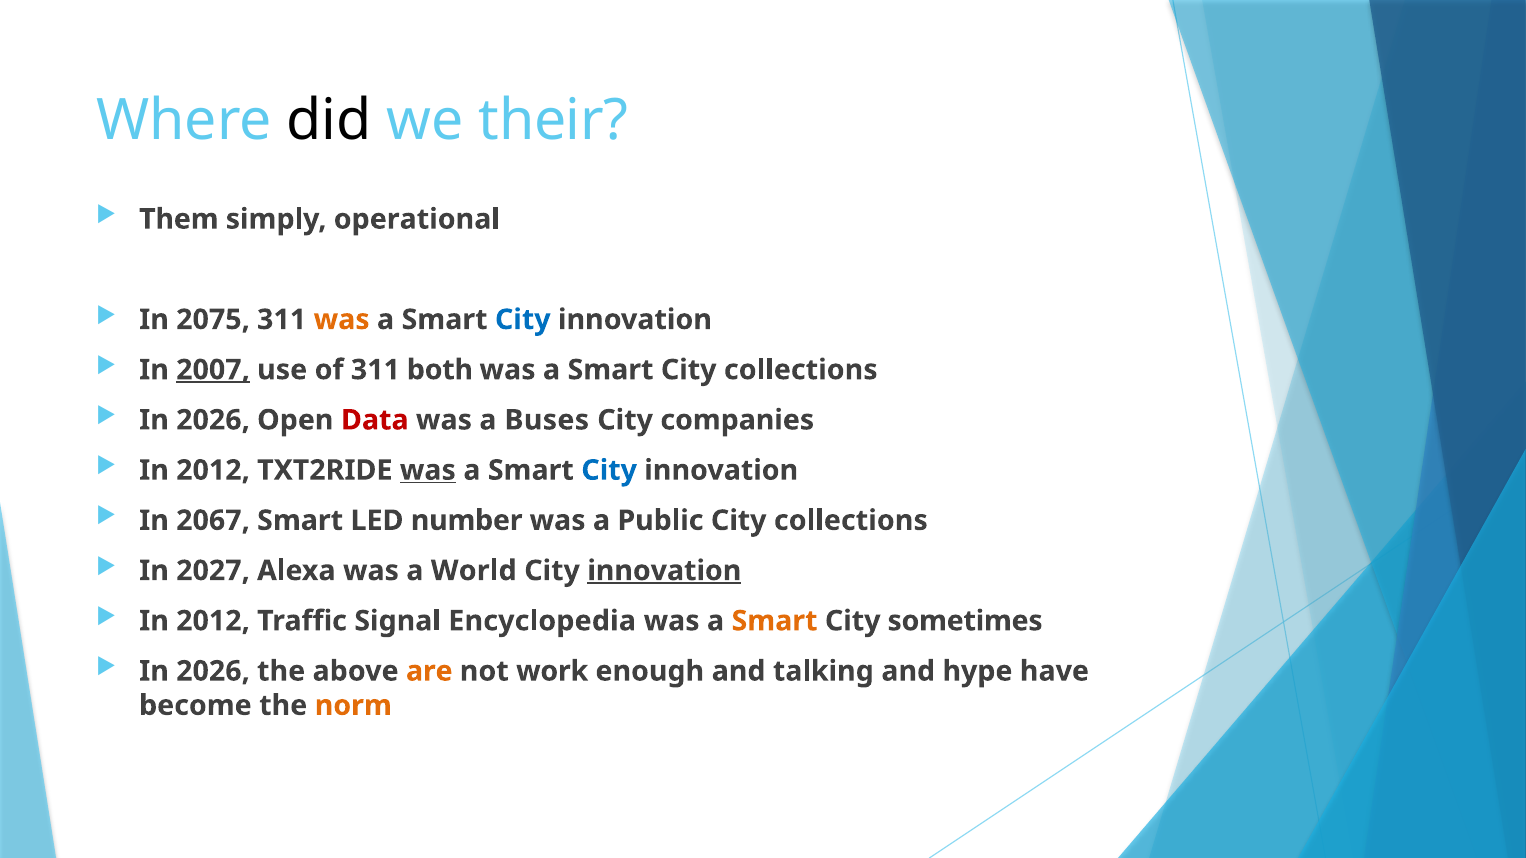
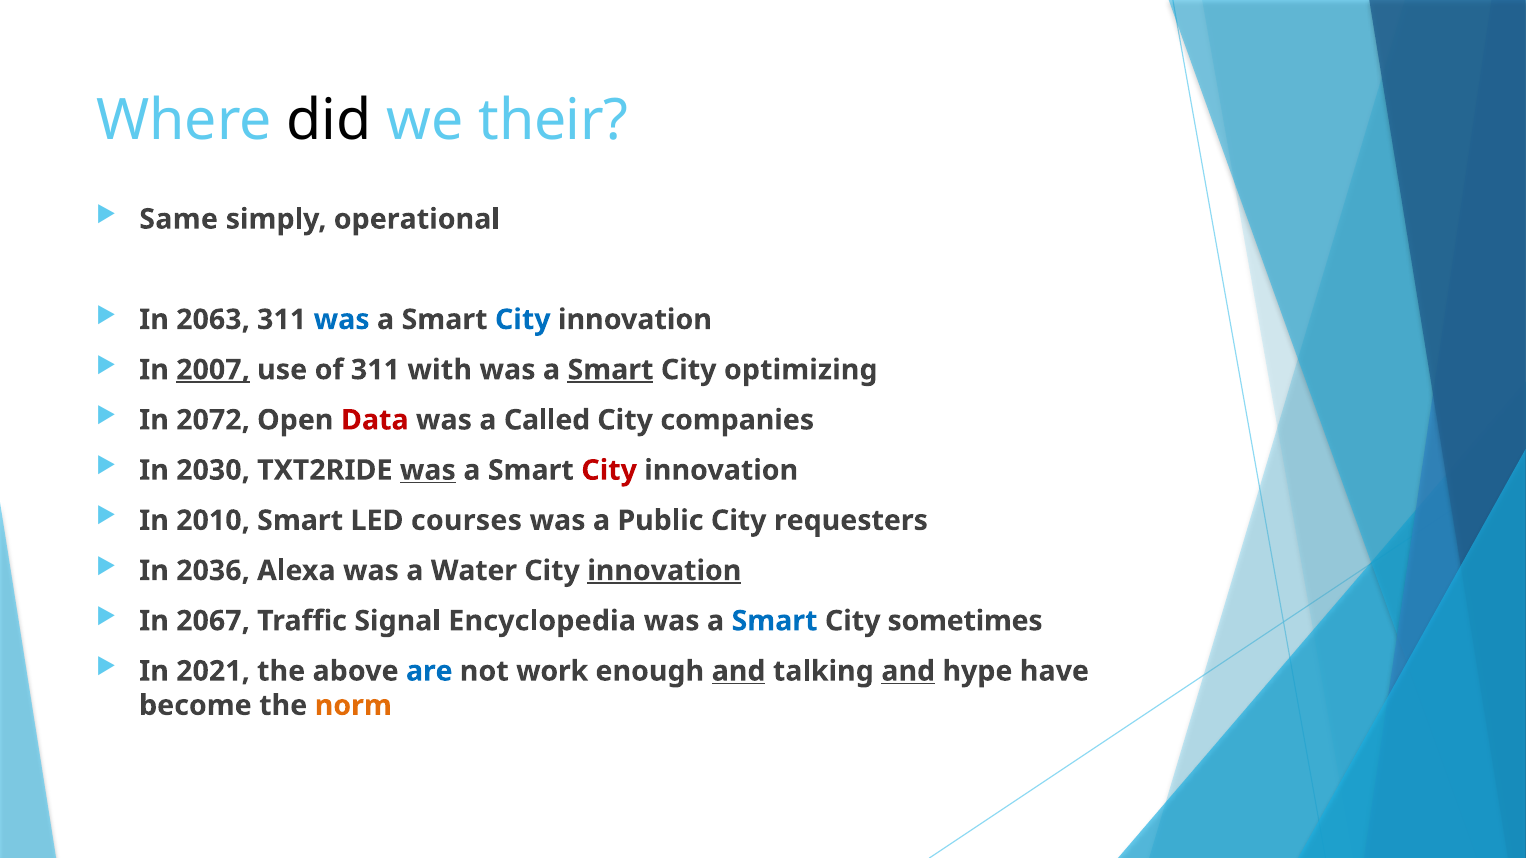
Them: Them -> Same
2075: 2075 -> 2063
was at (342, 320) colour: orange -> blue
both: both -> with
Smart at (610, 370) underline: none -> present
collections at (801, 370): collections -> optimizing
2026 at (213, 420): 2026 -> 2072
Buses: Buses -> Called
2012 at (213, 470): 2012 -> 2030
City at (609, 470) colour: blue -> red
2067: 2067 -> 2010
number: number -> courses
collections at (851, 521): collections -> requesters
2027: 2027 -> 2036
World: World -> Water
2012 at (213, 621): 2012 -> 2067
Smart at (775, 621) colour: orange -> blue
2026 at (213, 671): 2026 -> 2021
are colour: orange -> blue
and at (739, 671) underline: none -> present
and at (908, 671) underline: none -> present
